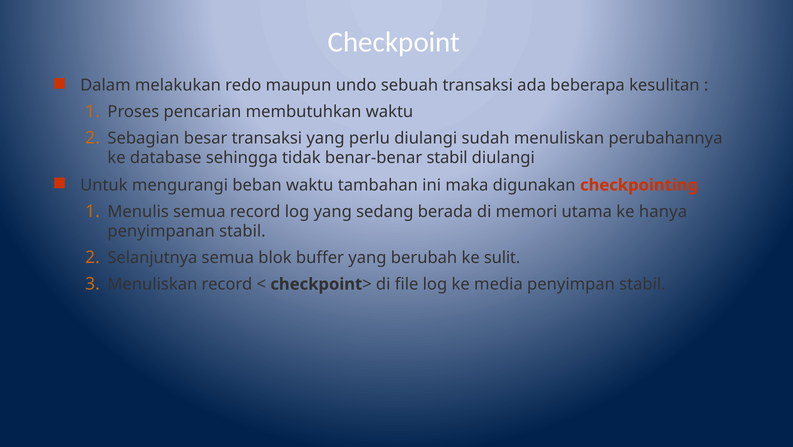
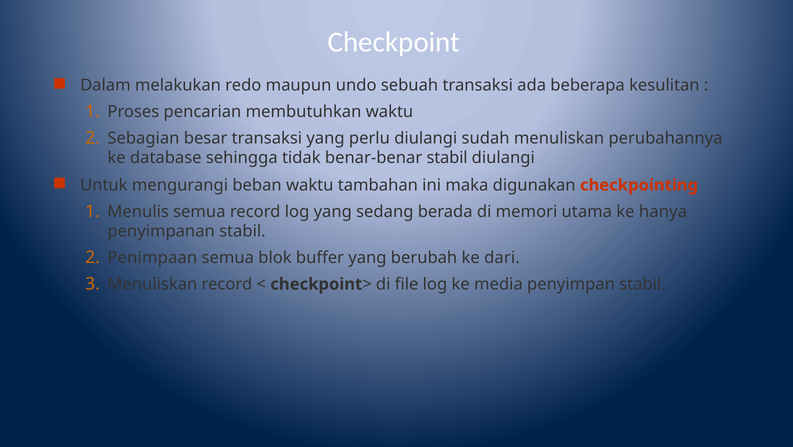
Selanjutnya: Selanjutnya -> Penimpaan
sulit: sulit -> dari
